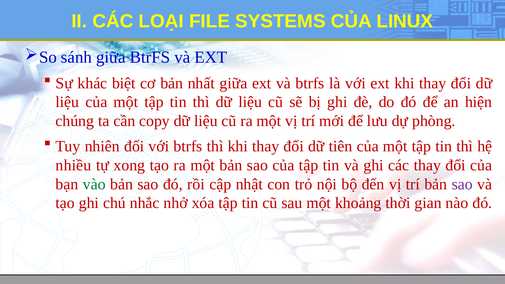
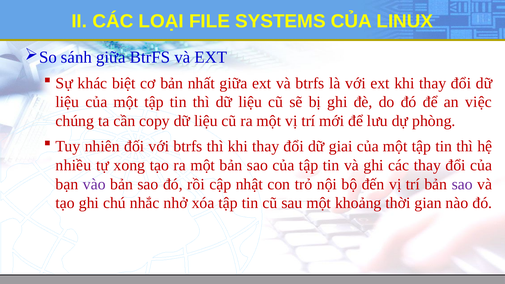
hiện: hiện -> việc
tiên: tiên -> giai
vào colour: green -> purple
